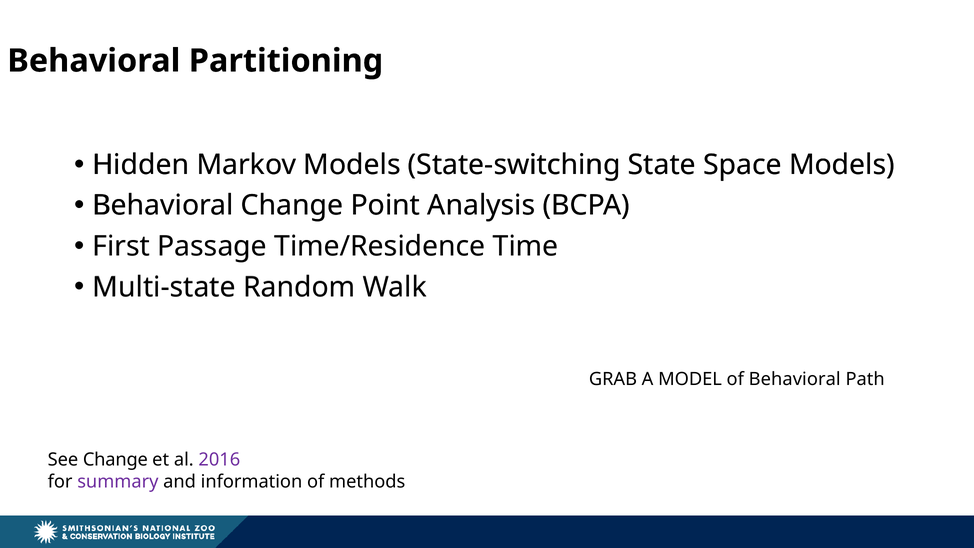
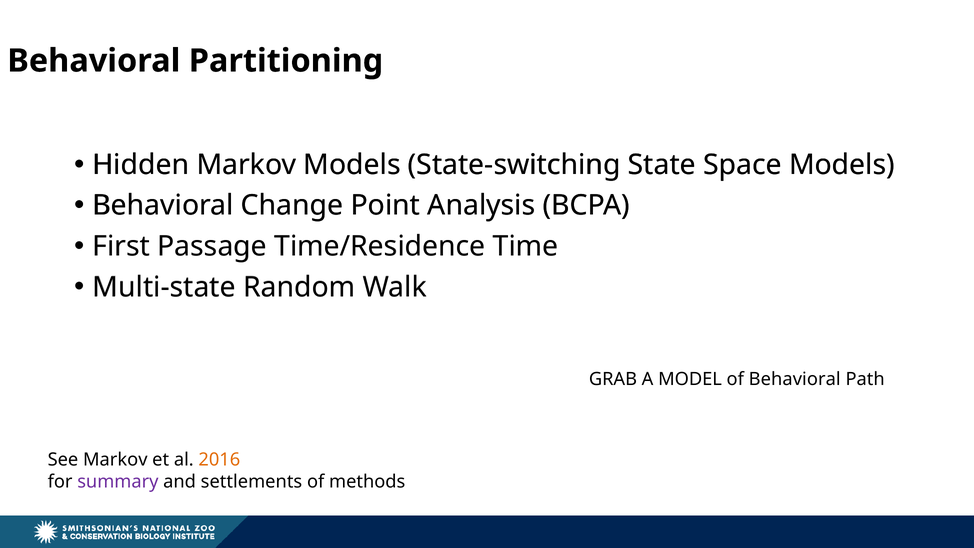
See Change: Change -> Markov
2016 colour: purple -> orange
information: information -> settlements
